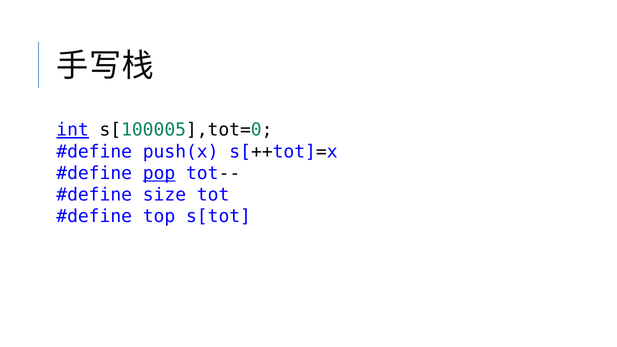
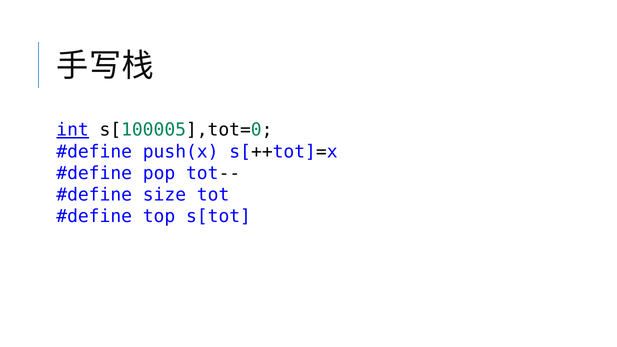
pop underline: present -> none
